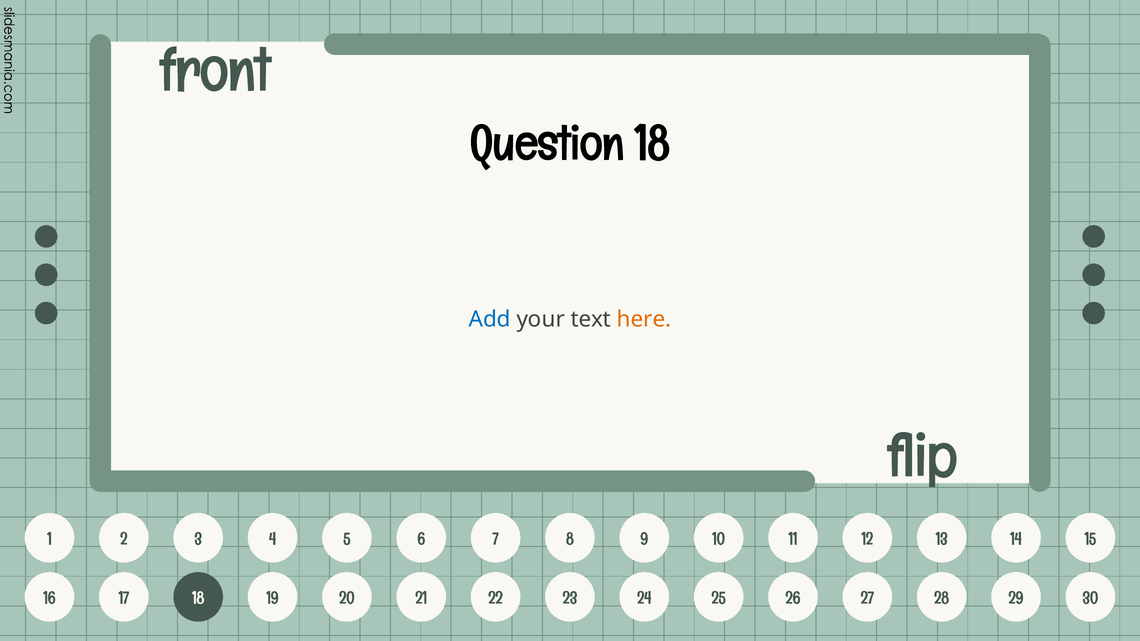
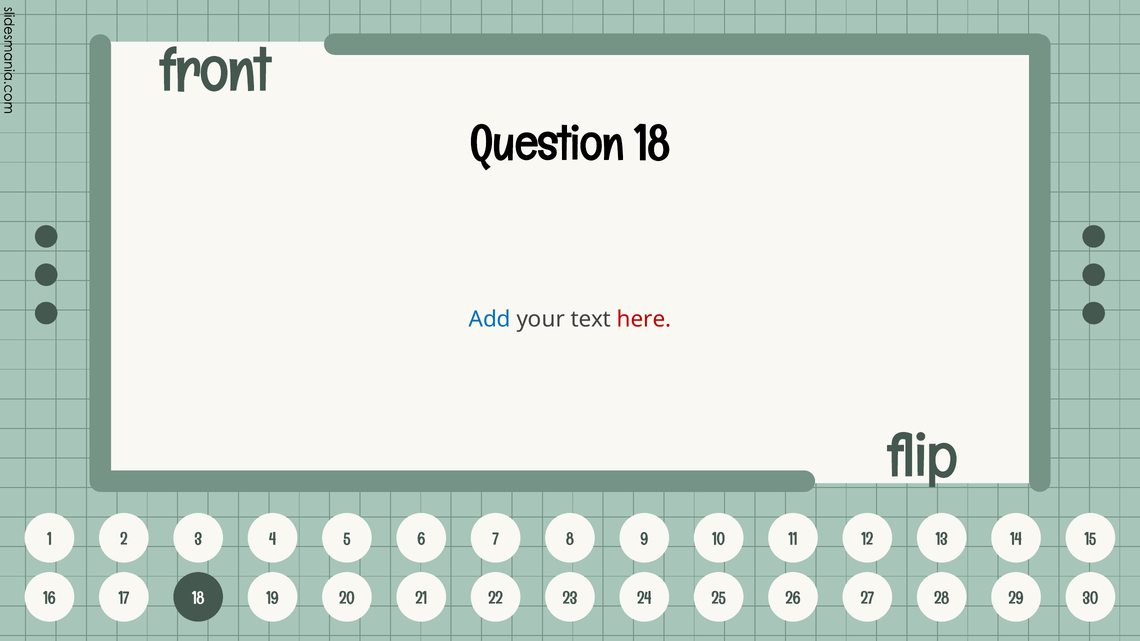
here colour: orange -> red
